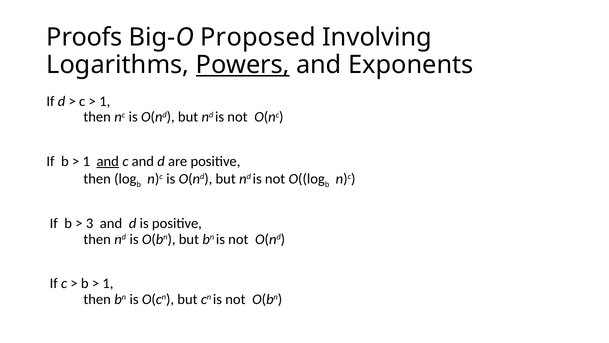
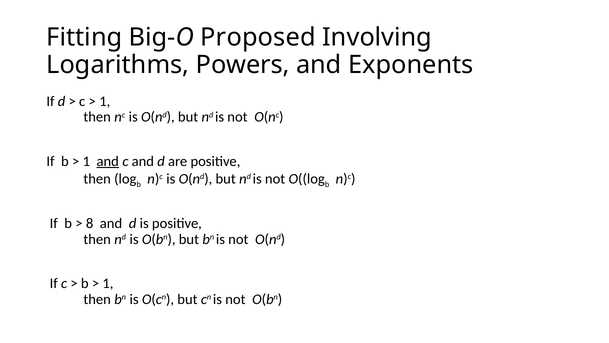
Proofs: Proofs -> Fitting
Powers underline: present -> none
3: 3 -> 8
